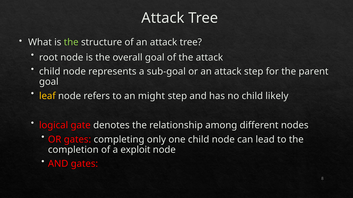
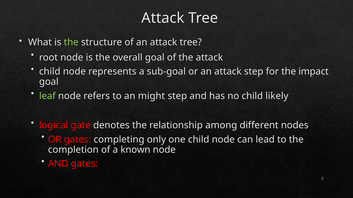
parent: parent -> impact
leaf colour: yellow -> light green
exploit: exploit -> known
